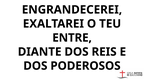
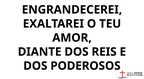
ENTRE: ENTRE -> AMOR
